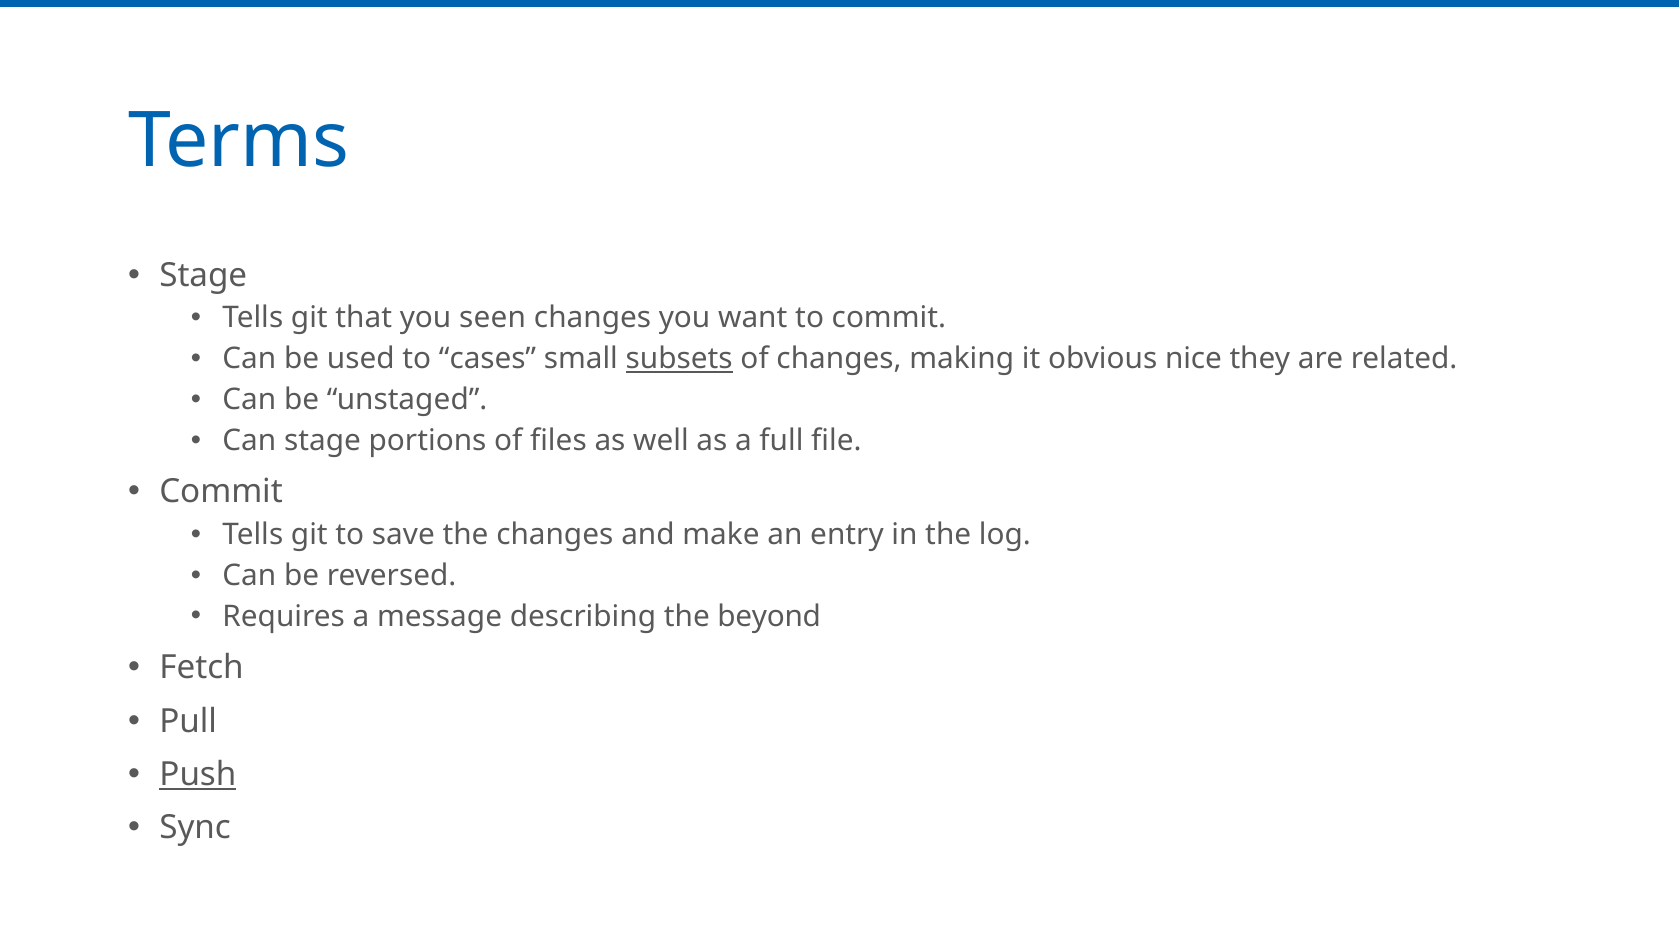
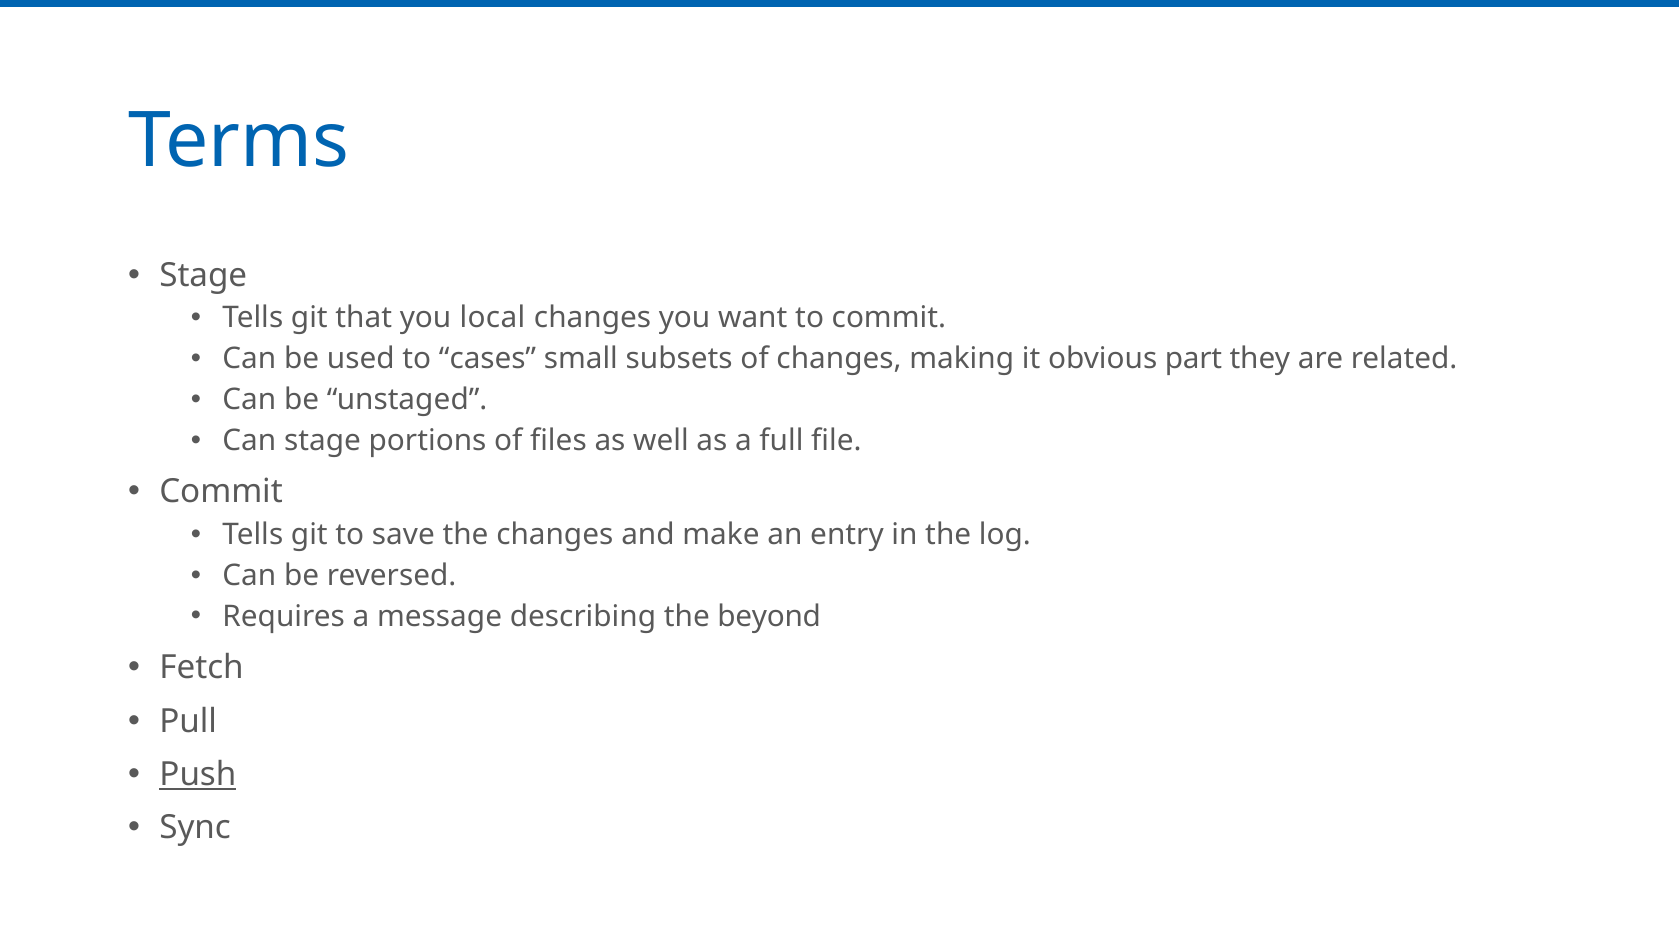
seen: seen -> local
subsets underline: present -> none
nice: nice -> part
